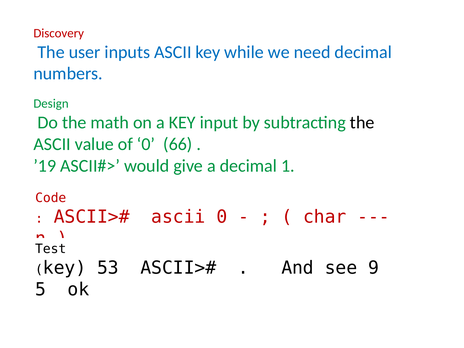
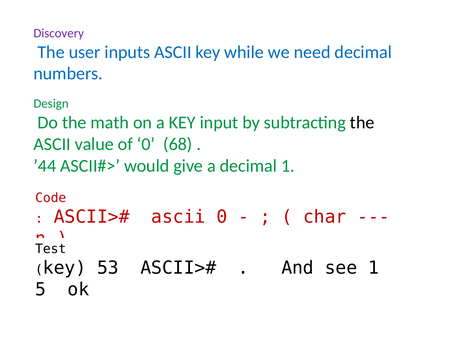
Discovery colour: red -> purple
66: 66 -> 68
’19: ’19 -> ’44
see 9: 9 -> 1
